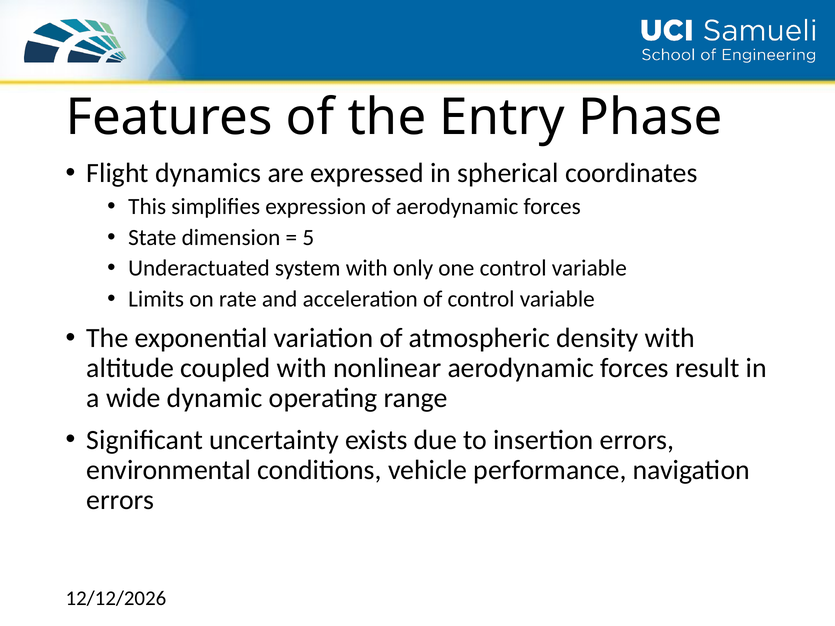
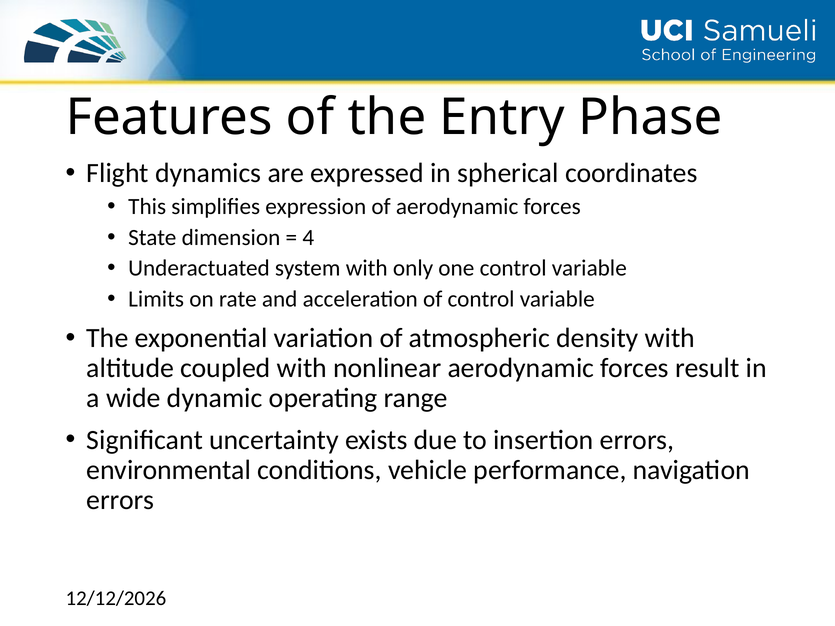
5: 5 -> 4
